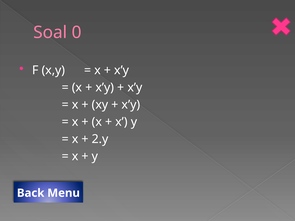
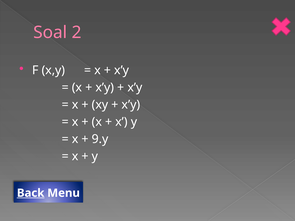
0: 0 -> 2
2.y: 2.y -> 9.y
Back underline: none -> present
